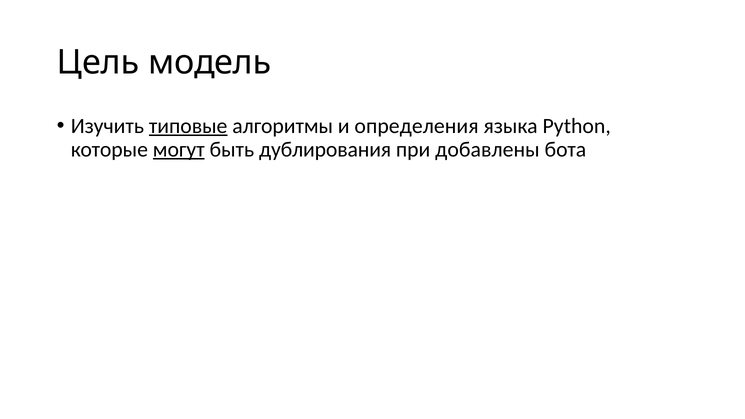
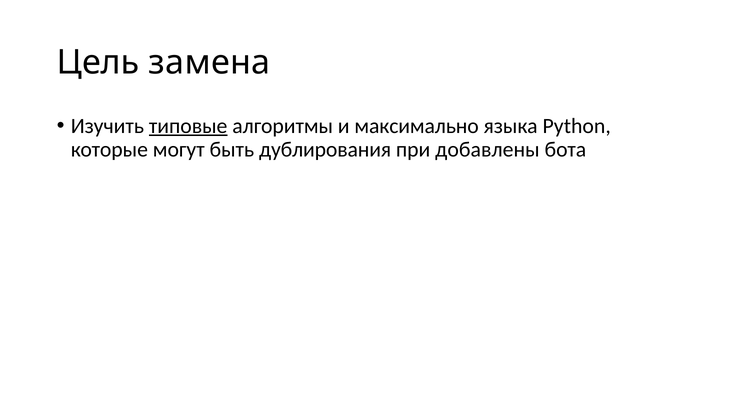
модель: модель -> замена
определения: определения -> максимально
могут underline: present -> none
